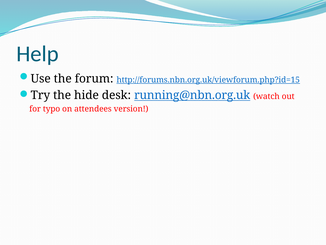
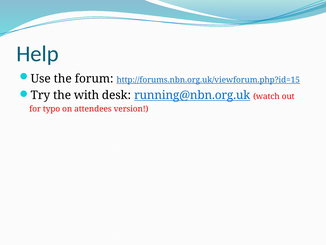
hide: hide -> with
